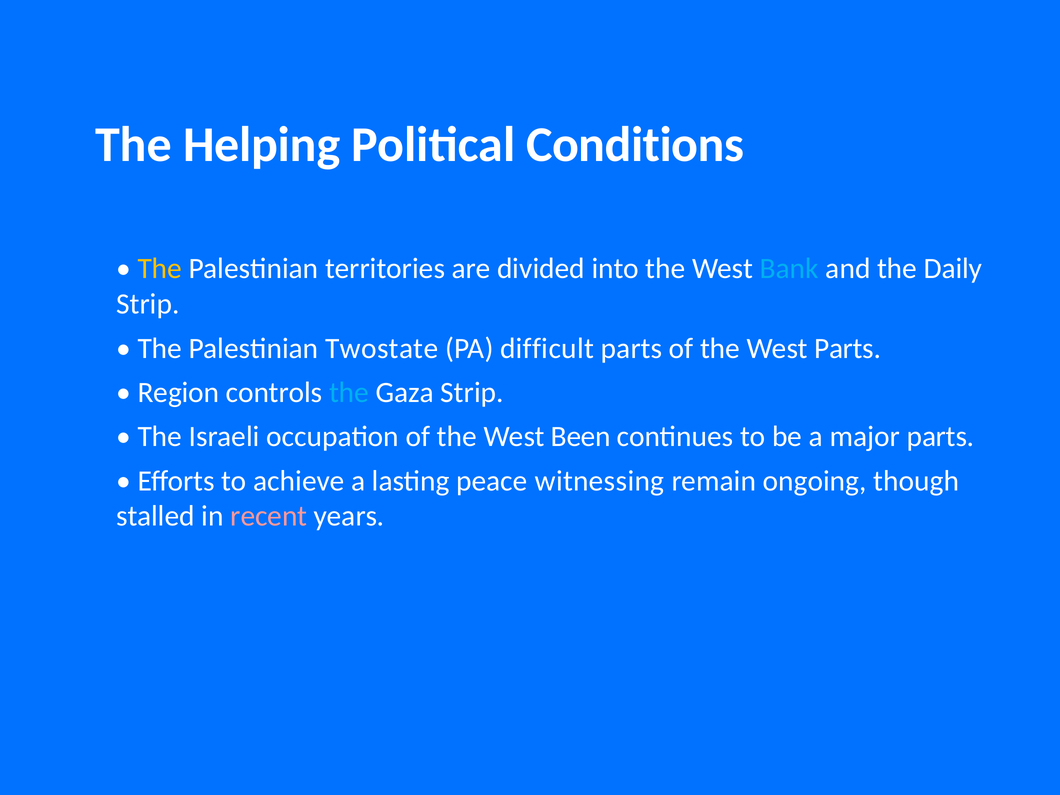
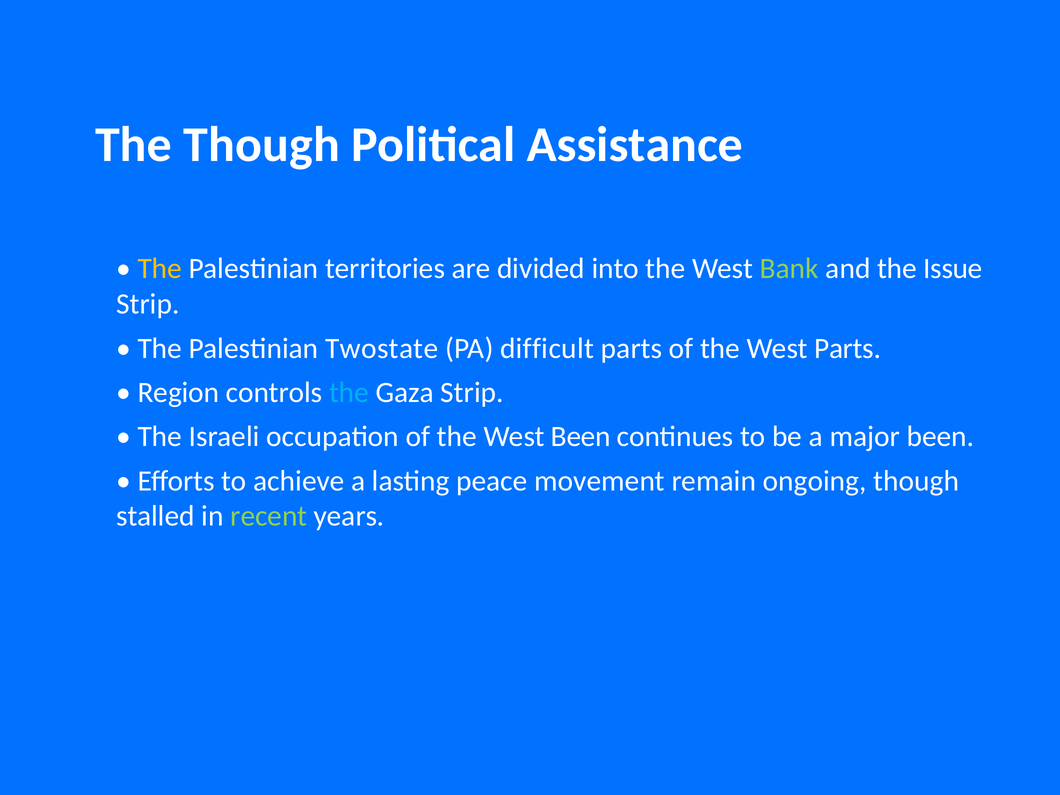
The Helping: Helping -> Though
Conditions: Conditions -> Assistance
Bank colour: light blue -> light green
Daily: Daily -> Issue
major parts: parts -> been
witnessing: witnessing -> movement
recent colour: pink -> light green
